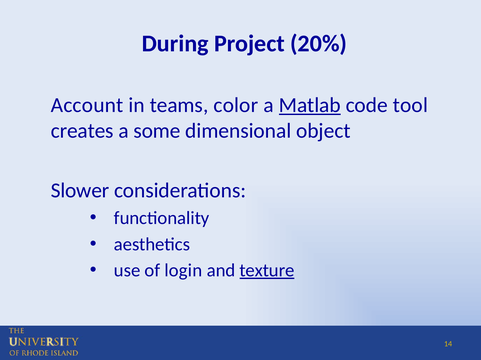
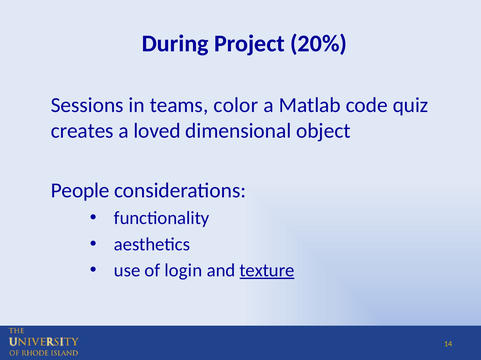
Account: Account -> Sessions
Matlab underline: present -> none
tool: tool -> quiz
some: some -> loved
Slower: Slower -> People
